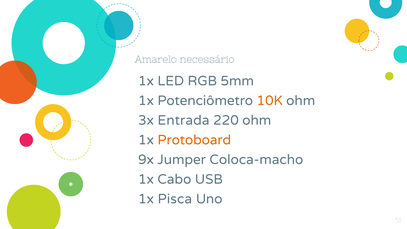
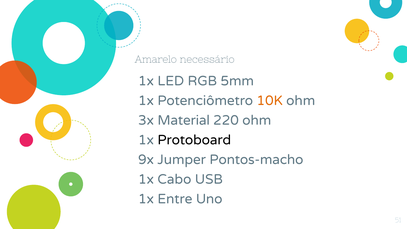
Entrada: Entrada -> Material
Protoboard colour: orange -> black
Coloca-macho: Coloca-macho -> Pontos-macho
Pisca: Pisca -> Entre
